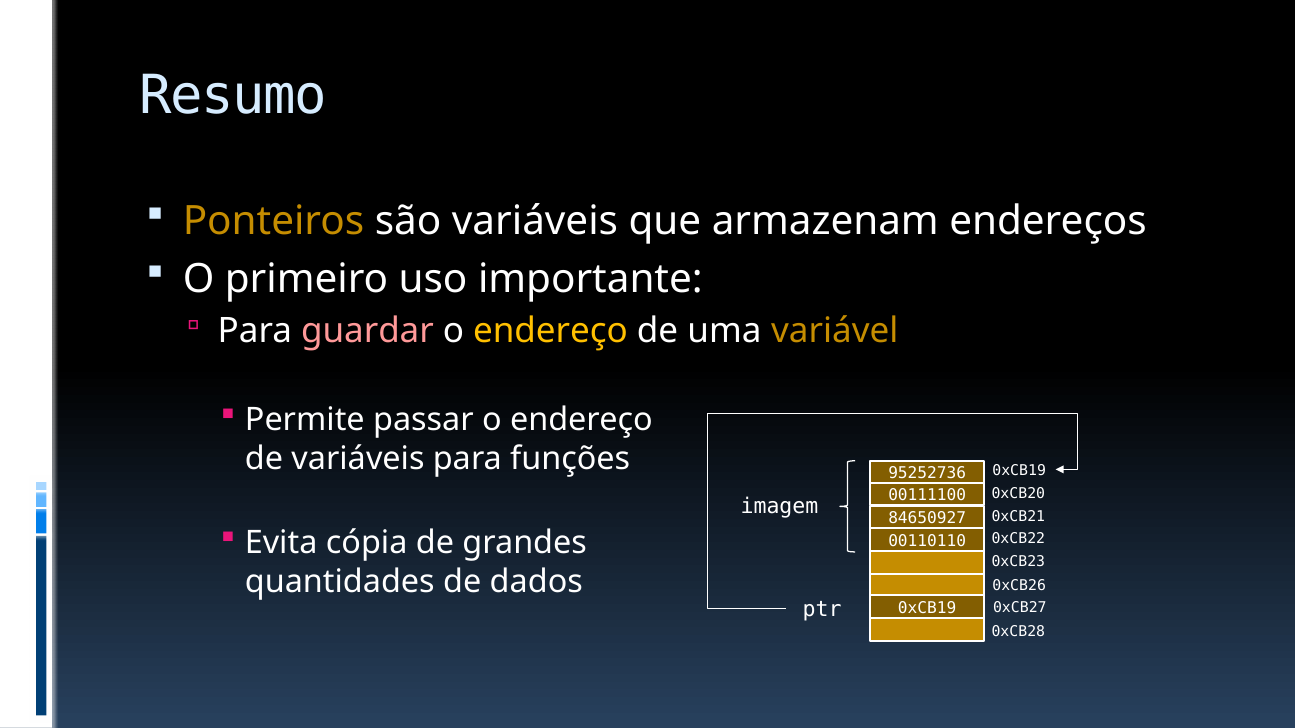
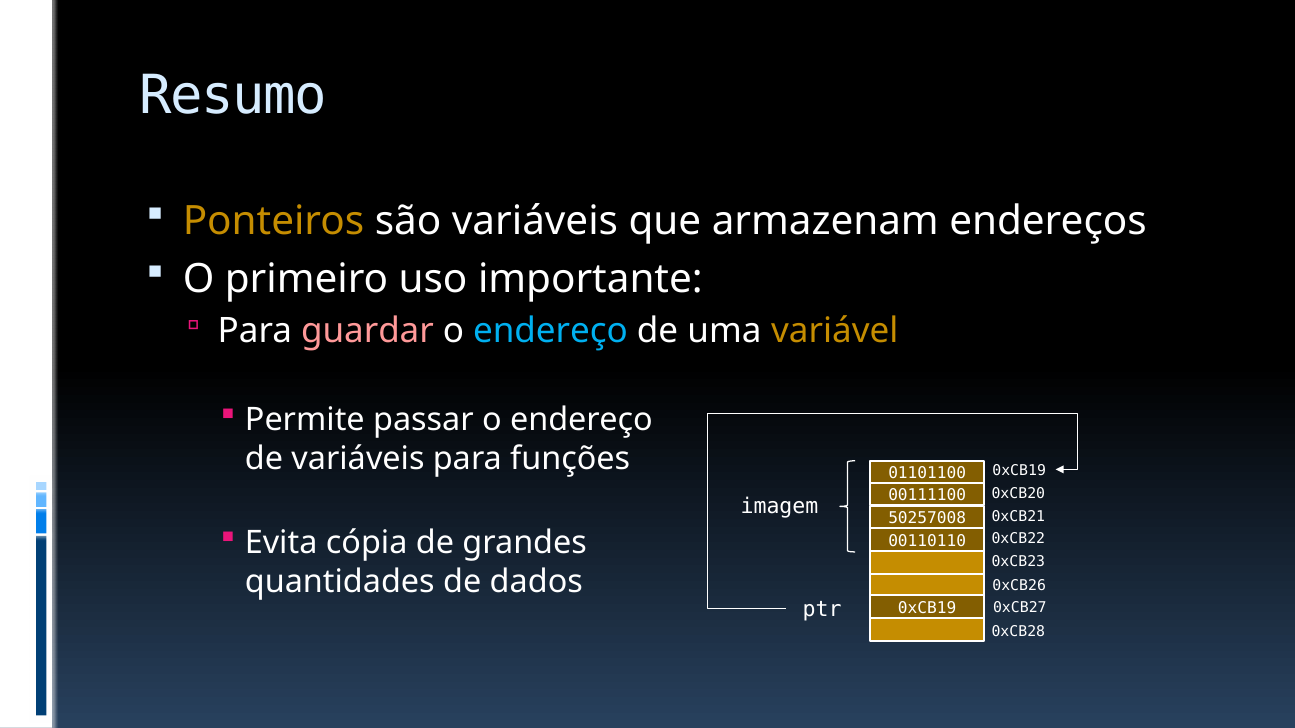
endereço at (550, 331) colour: yellow -> light blue
95252736: 95252736 -> 01101100
84650927: 84650927 -> 50257008
